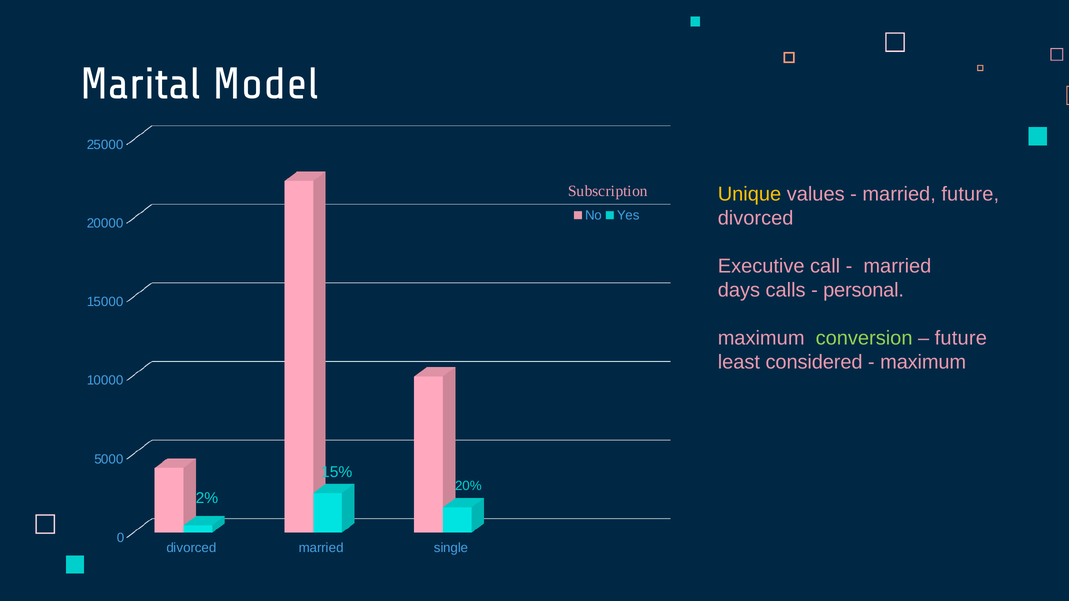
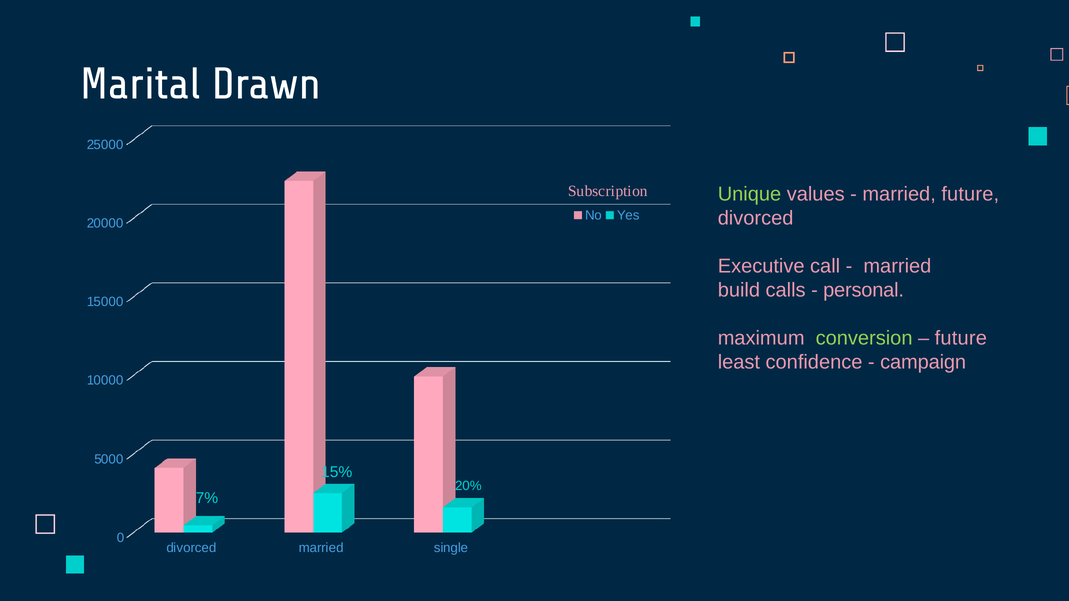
Model: Model -> Drawn
Unique colour: yellow -> light green
days: days -> build
considered: considered -> confidence
maximum at (923, 363): maximum -> campaign
2%: 2% -> 7%
